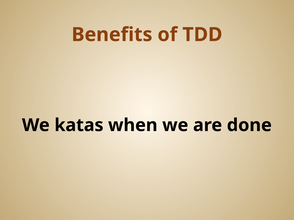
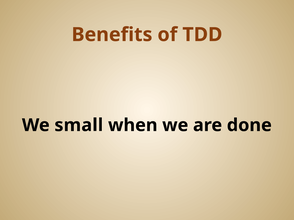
katas: katas -> small
